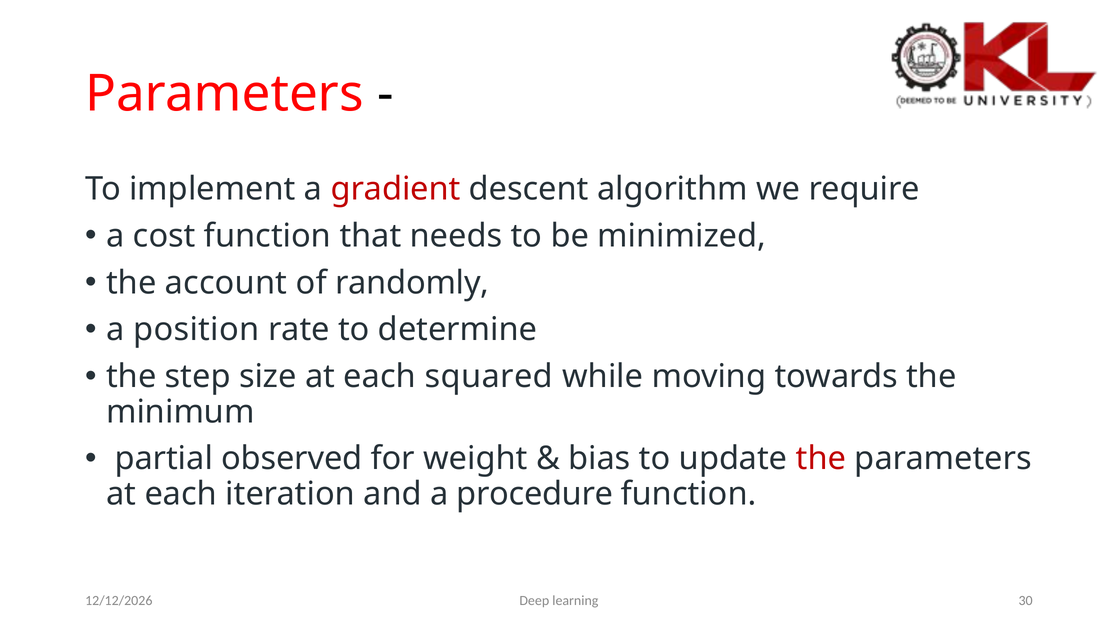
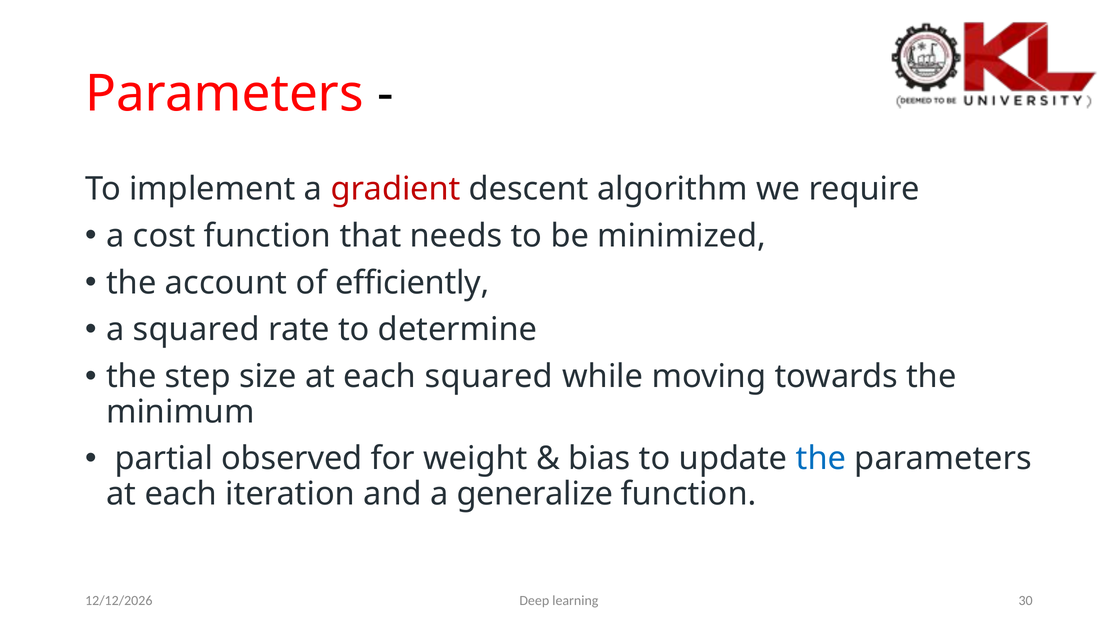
randomly: randomly -> efficiently
a position: position -> squared
the at (821, 459) colour: red -> blue
procedure: procedure -> generalize
